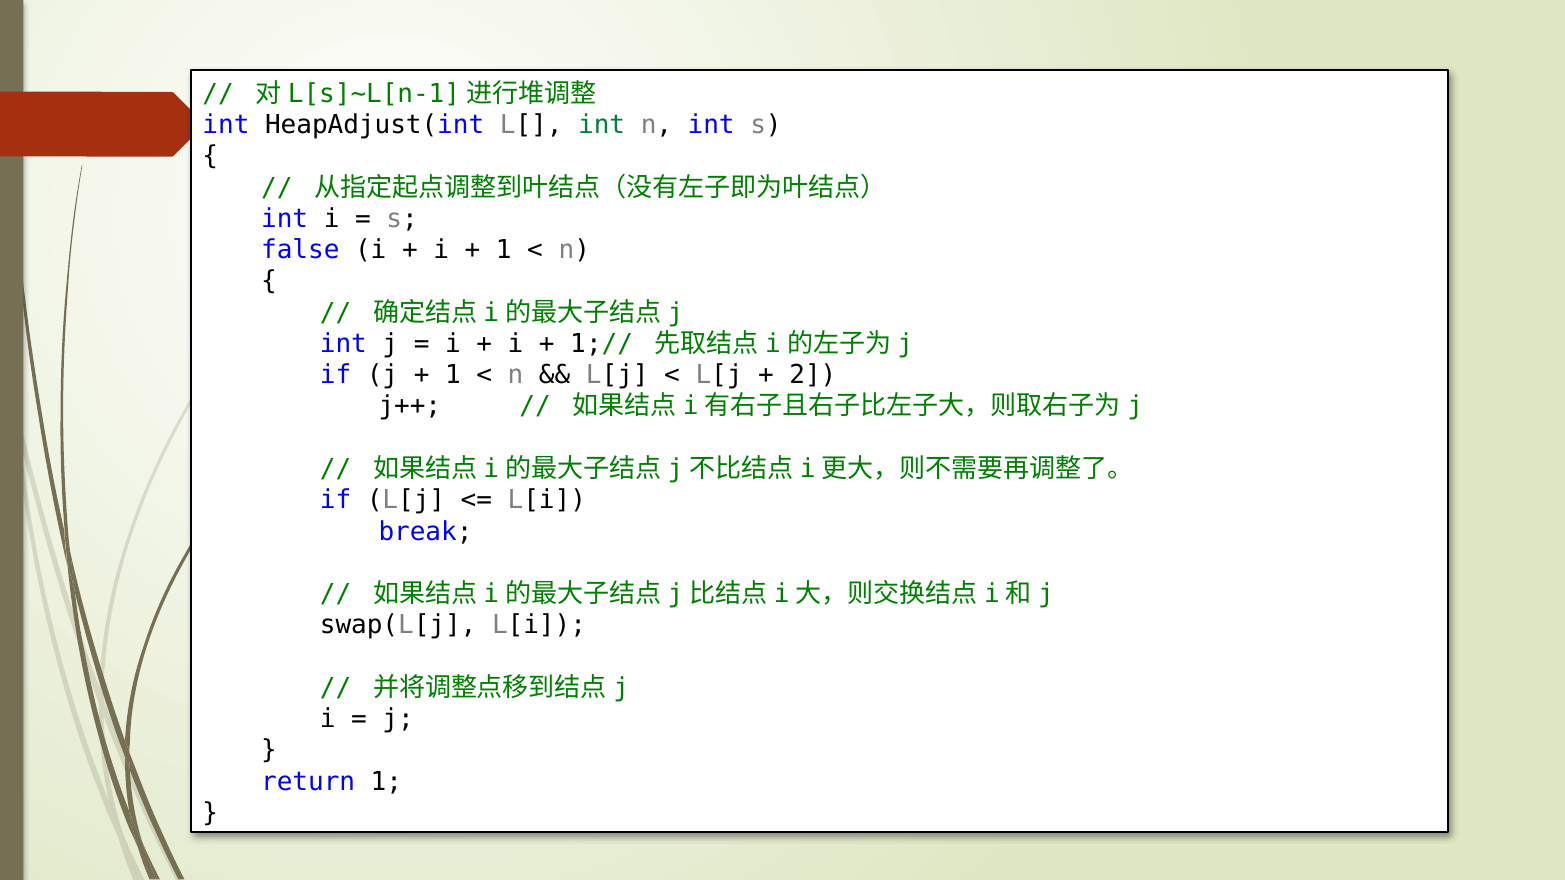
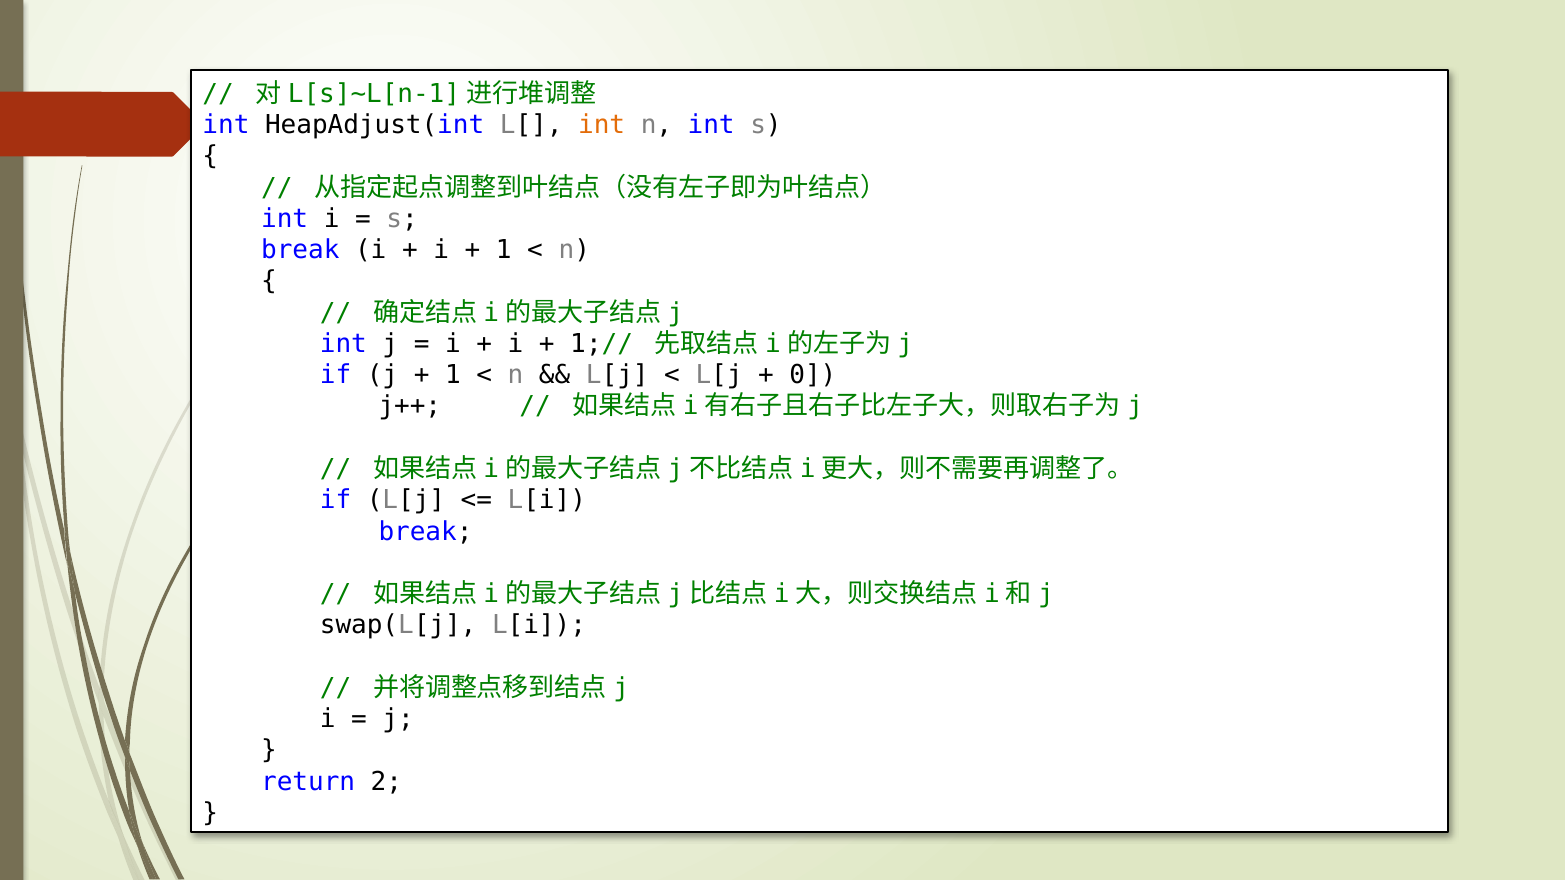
int at (602, 125) colour: green -> orange
false at (300, 250): false -> break
2: 2 -> 0
return 1: 1 -> 2
